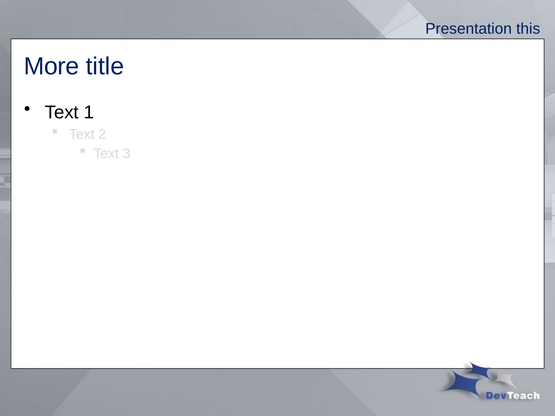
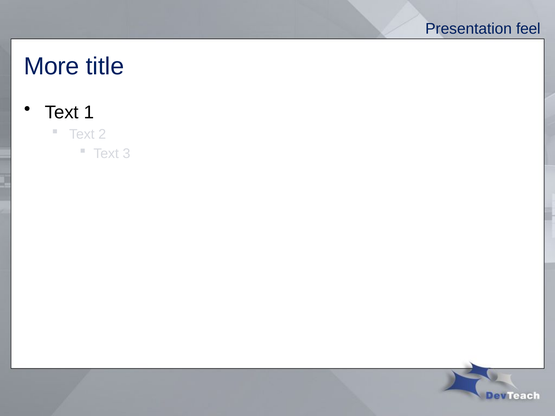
this: this -> feel
